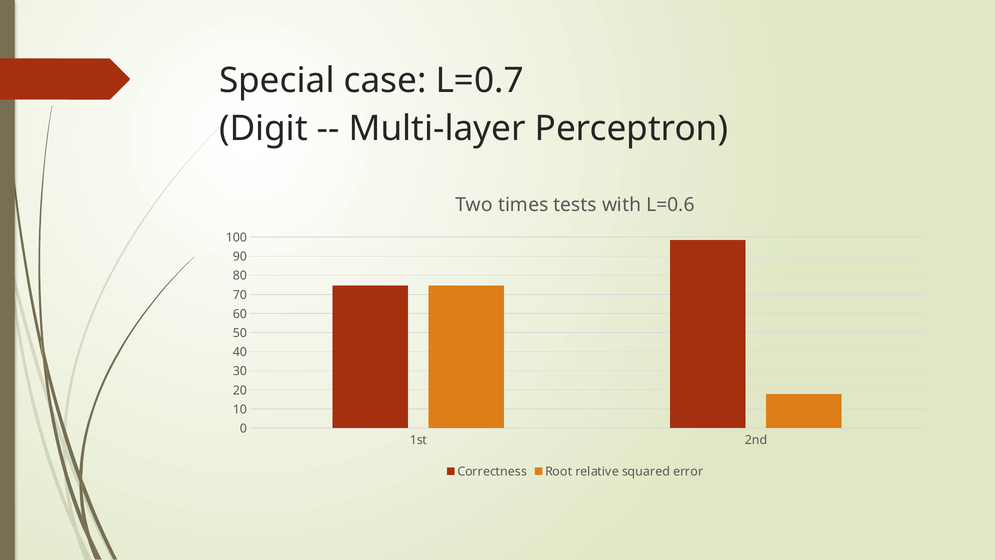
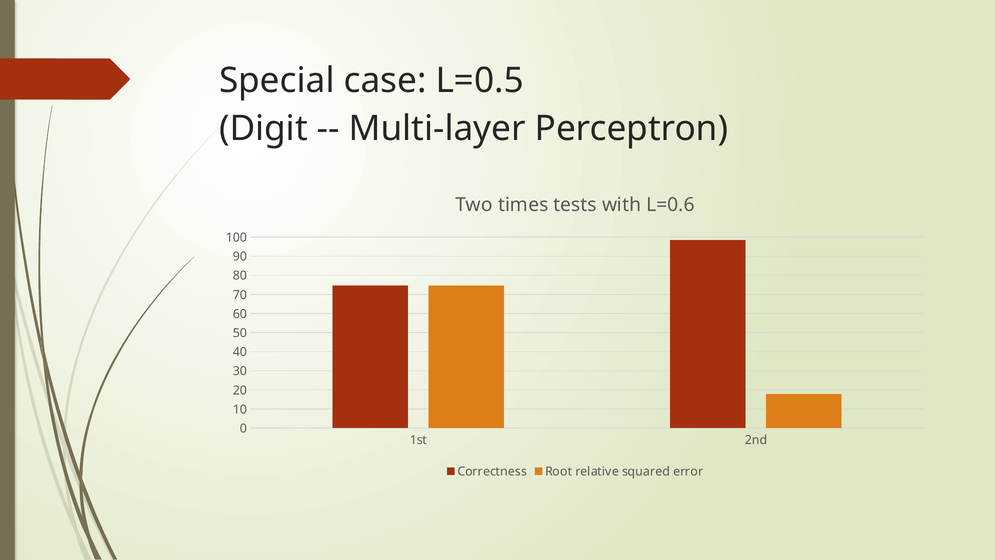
L=0.7: L=0.7 -> L=0.5
